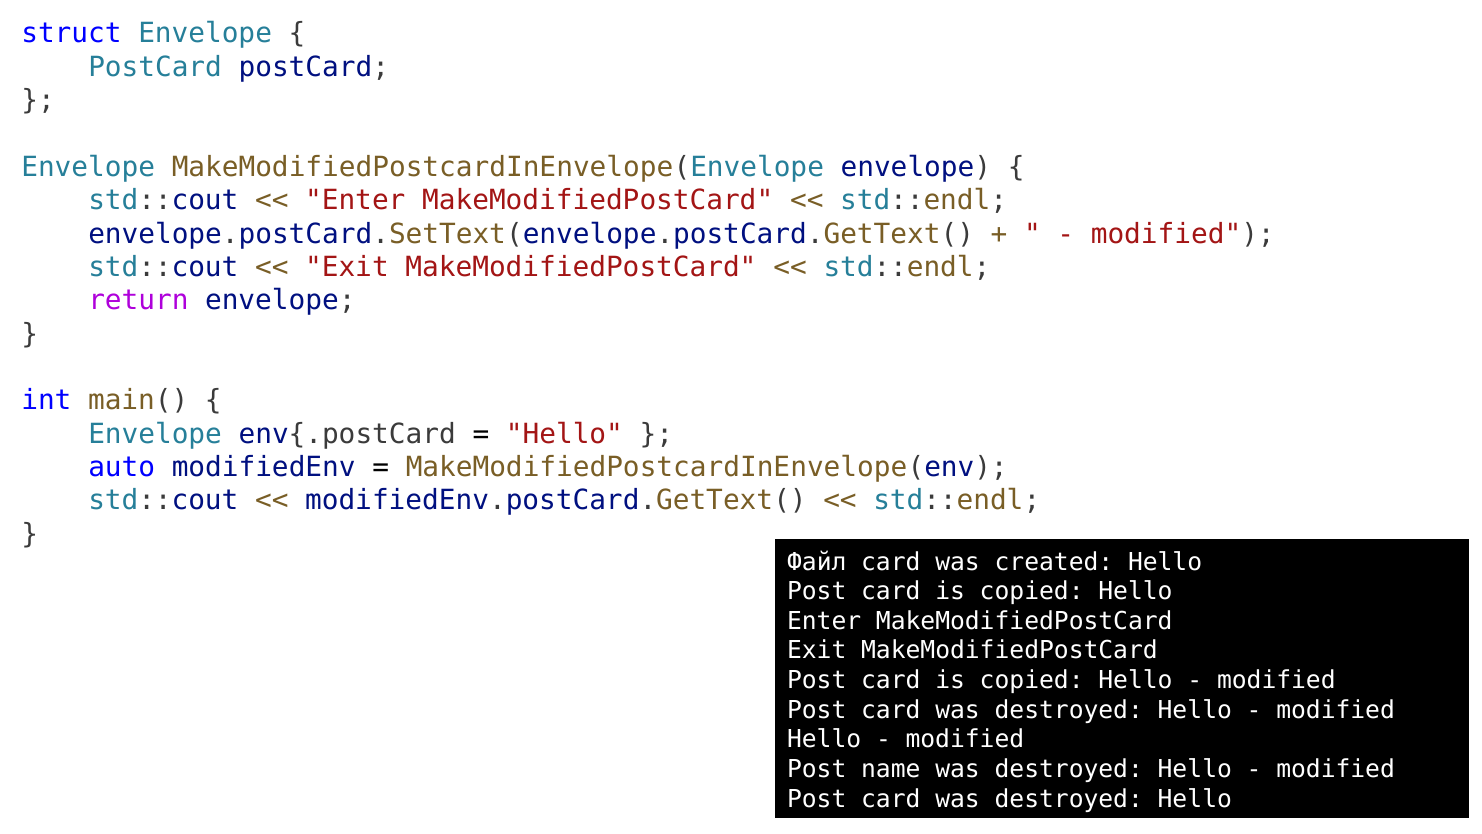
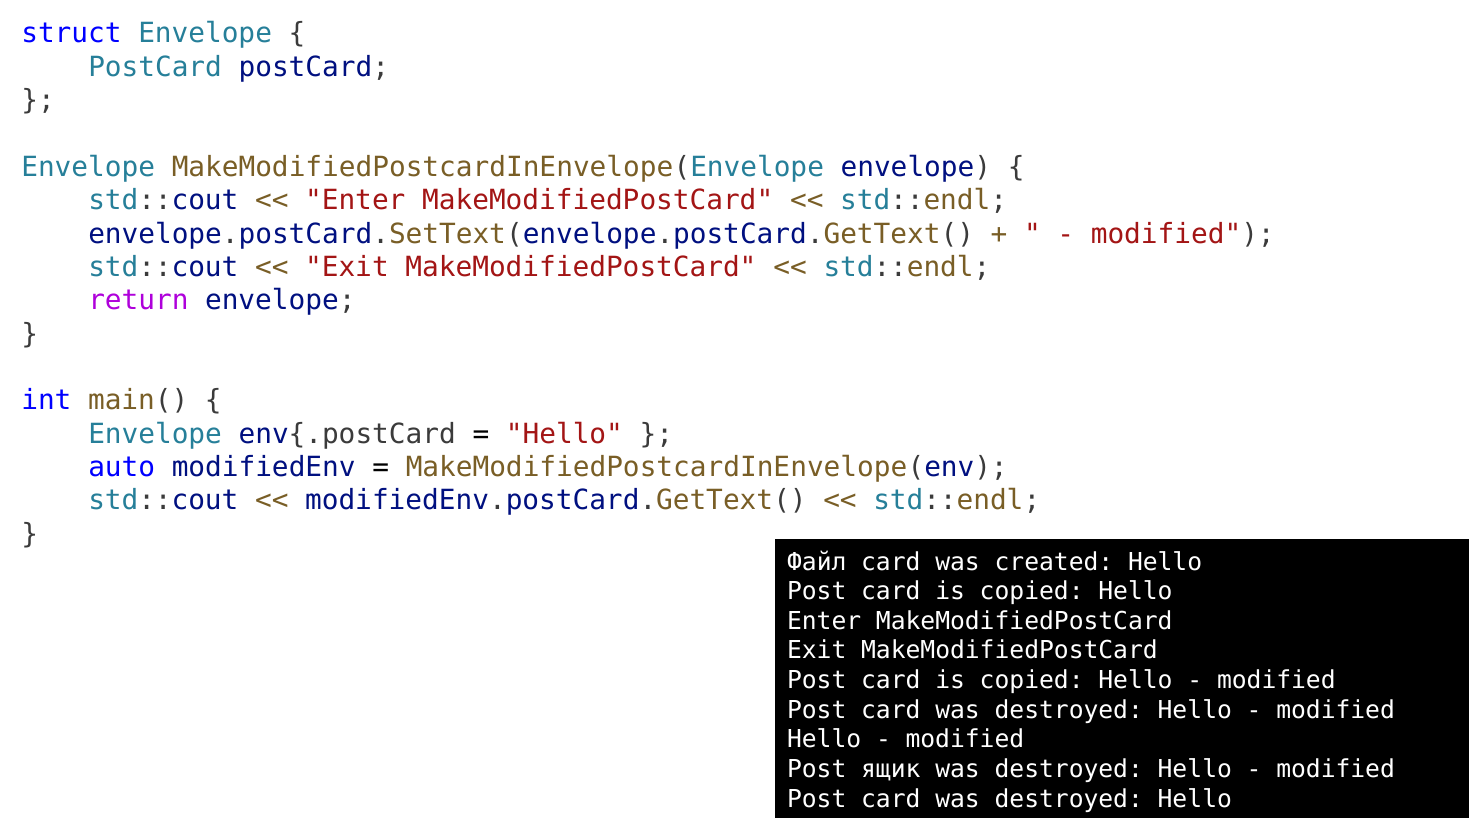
name: name -> ящик
